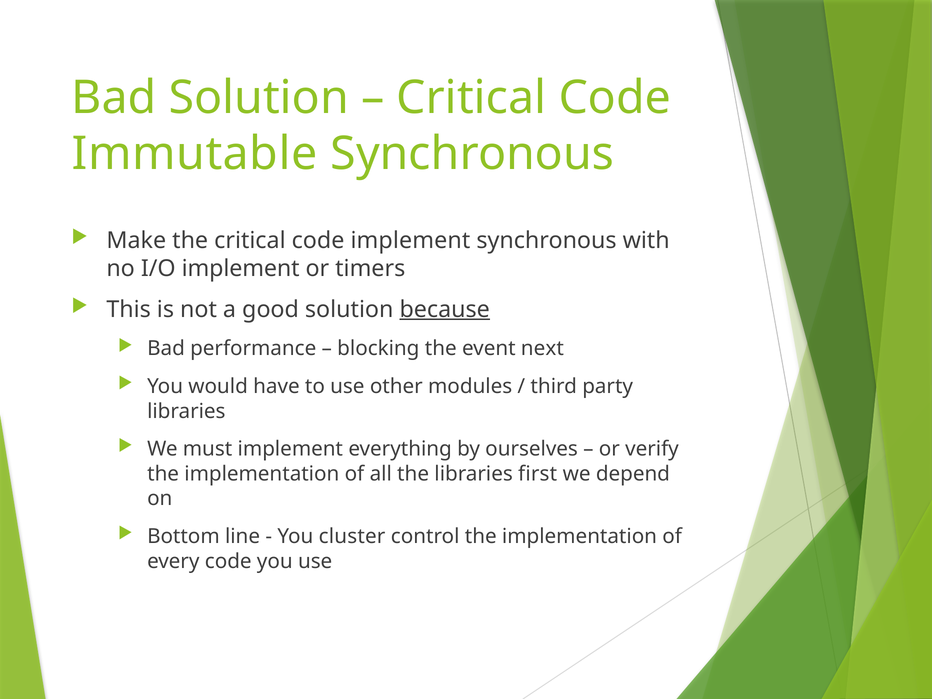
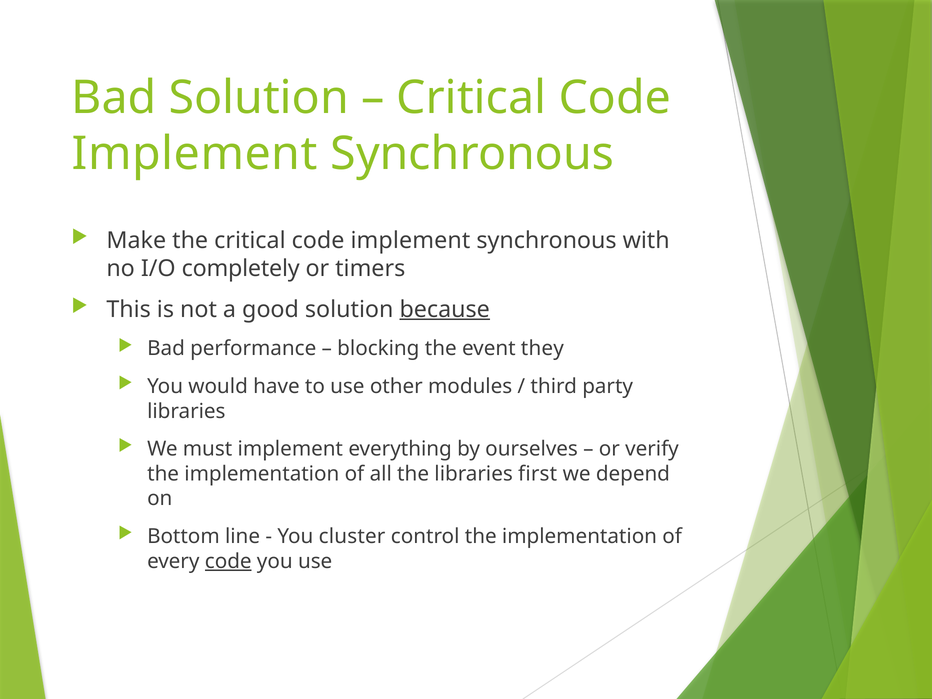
Immutable at (195, 154): Immutable -> Implement
I/O implement: implement -> completely
next: next -> they
code at (228, 561) underline: none -> present
